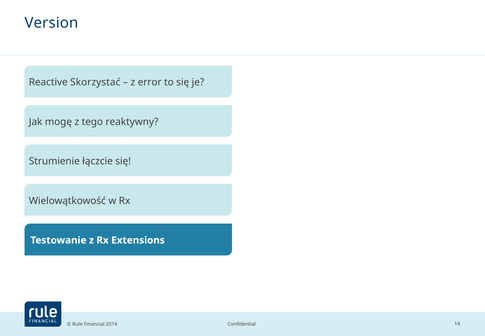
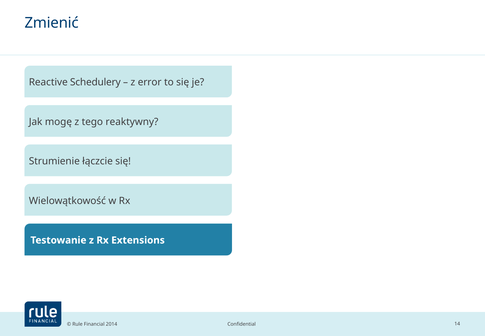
Version: Version -> Zmienić
Skorzystać: Skorzystać -> Schedulery
